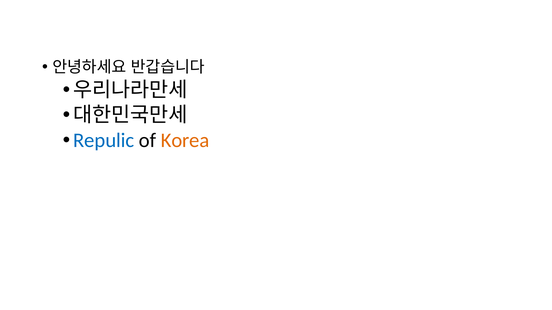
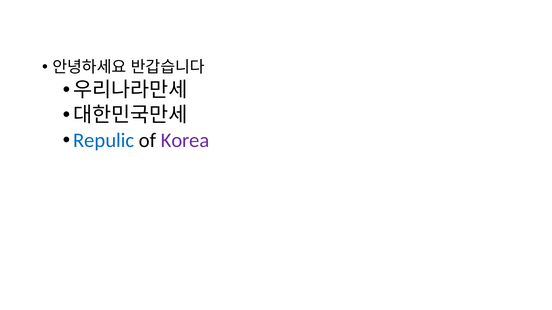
Korea colour: orange -> purple
